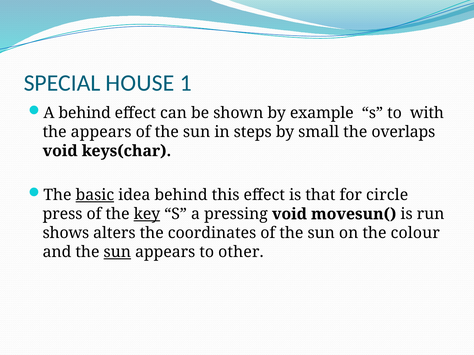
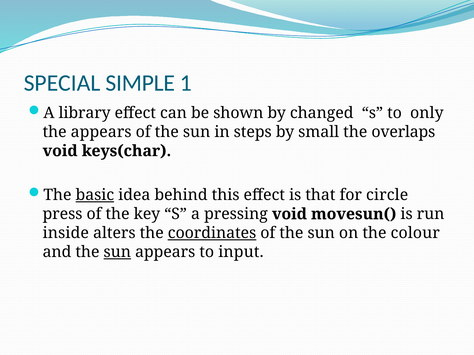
HOUSE: HOUSE -> SIMPLE
A behind: behind -> library
example: example -> changed
with: with -> only
key underline: present -> none
shows: shows -> inside
coordinates underline: none -> present
other: other -> input
